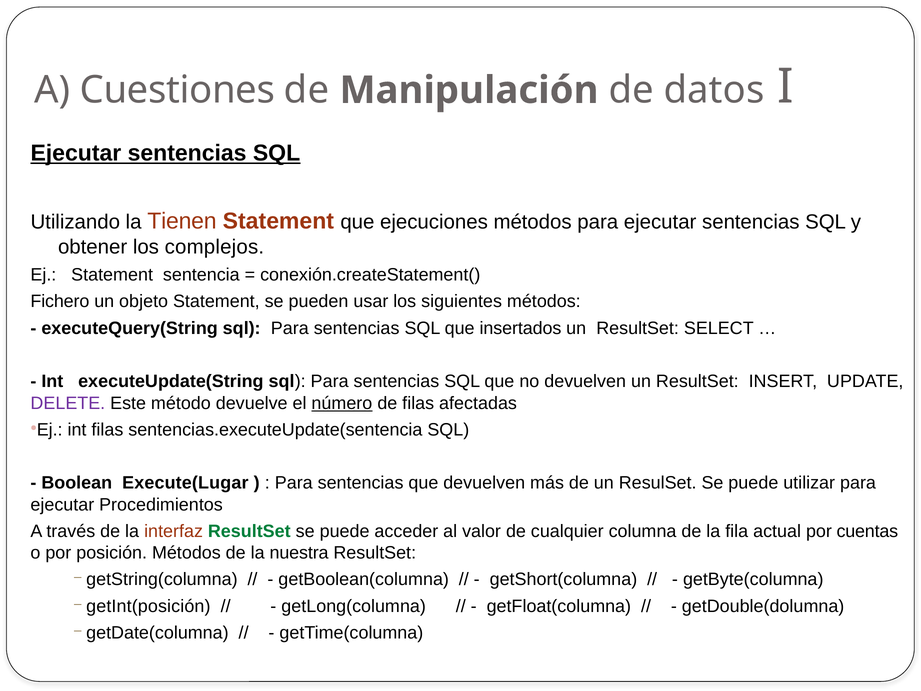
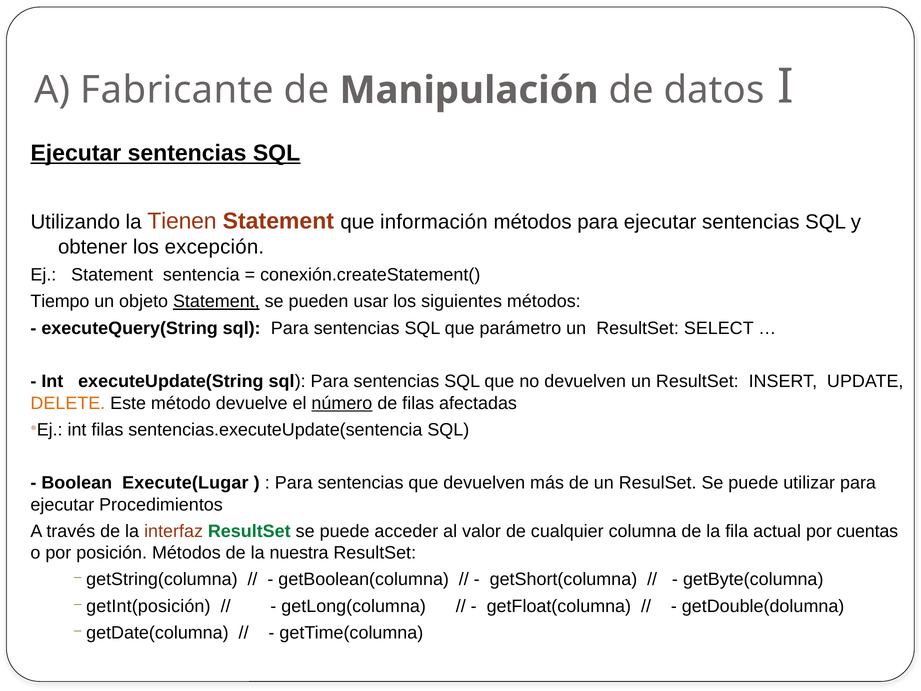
Cuestiones: Cuestiones -> Fabricante
ejecuciones: ejecuciones -> información
complejos: complejos -> excepción
Fichero: Fichero -> Tiempo
Statement at (216, 301) underline: none -> present
insertados: insertados -> parámetro
DELETE colour: purple -> orange
